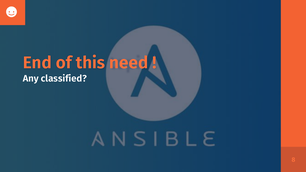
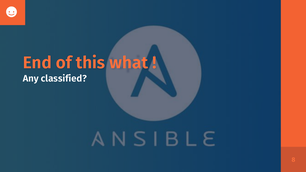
need: need -> what
